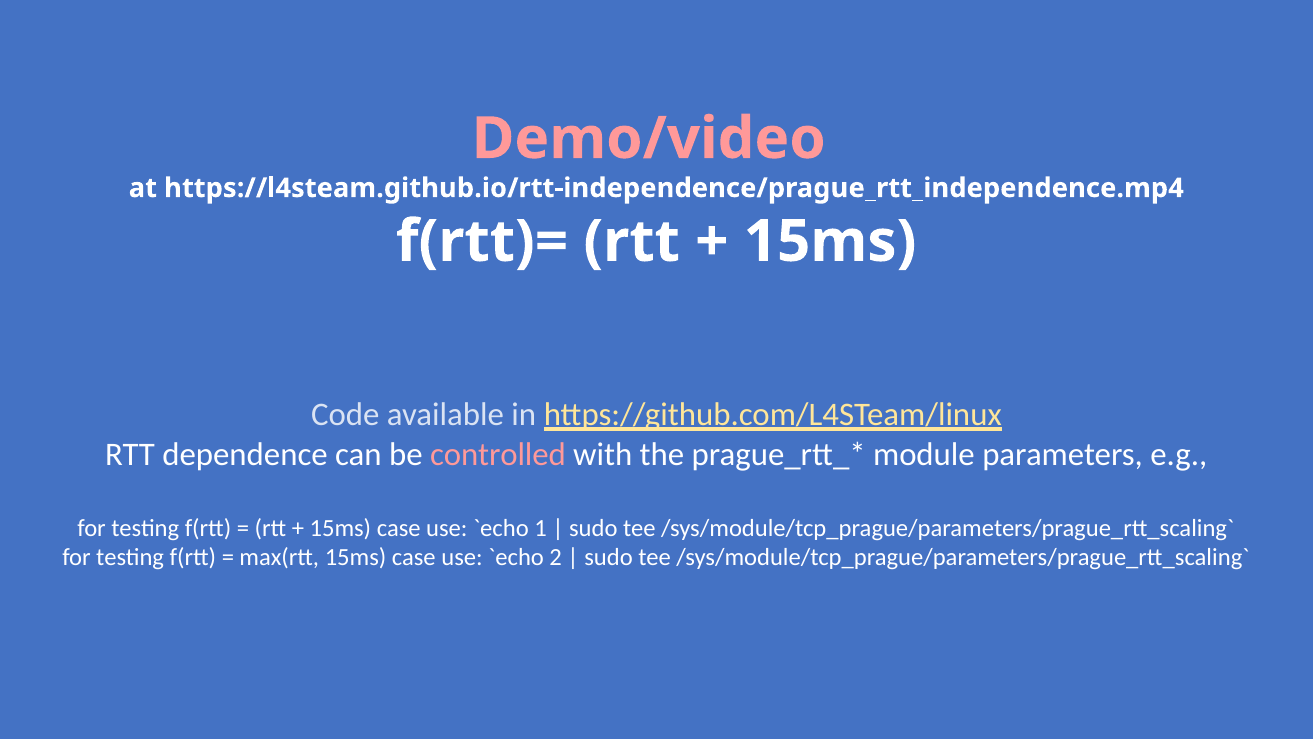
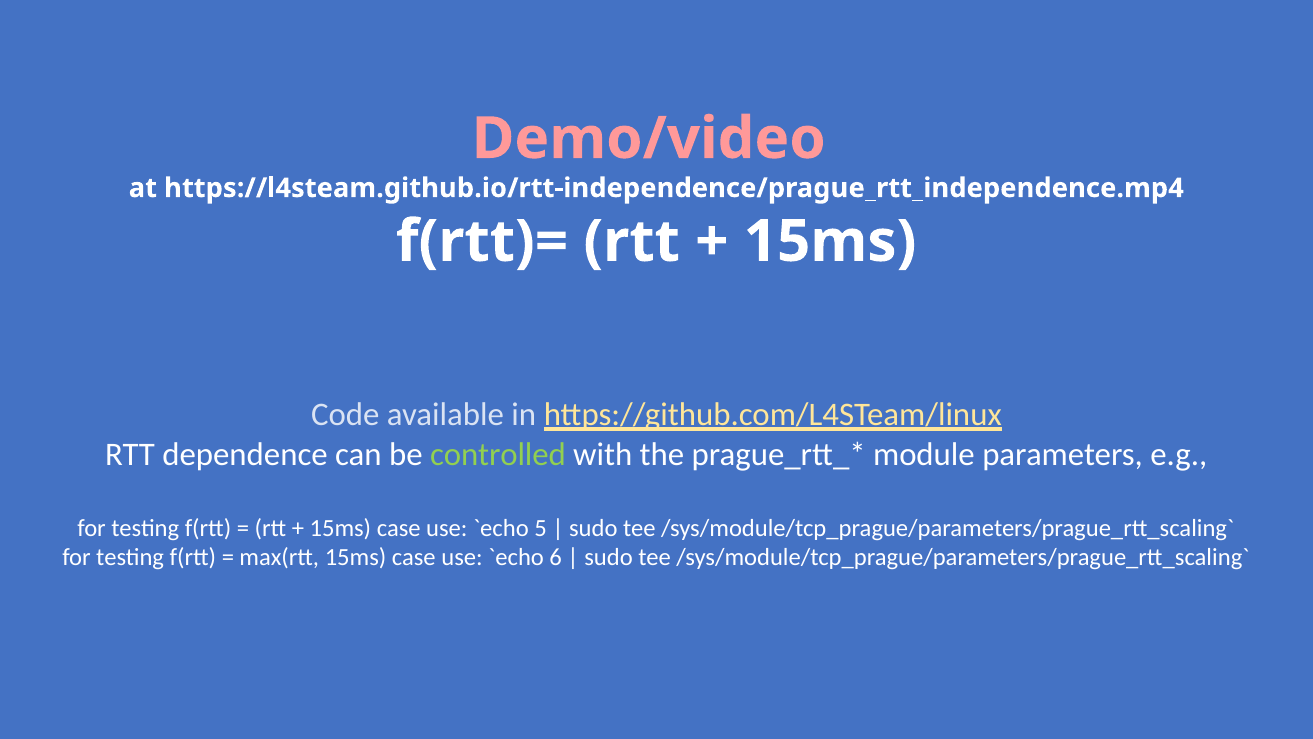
controlled colour: pink -> light green
1: 1 -> 5
2: 2 -> 6
